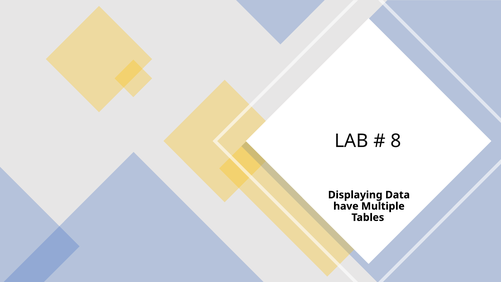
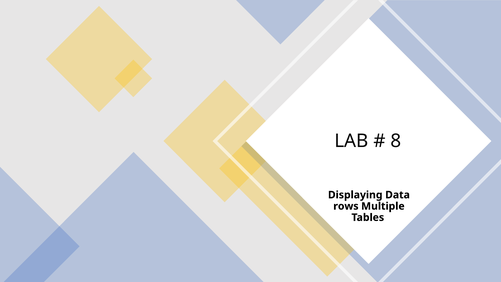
have: have -> rows
